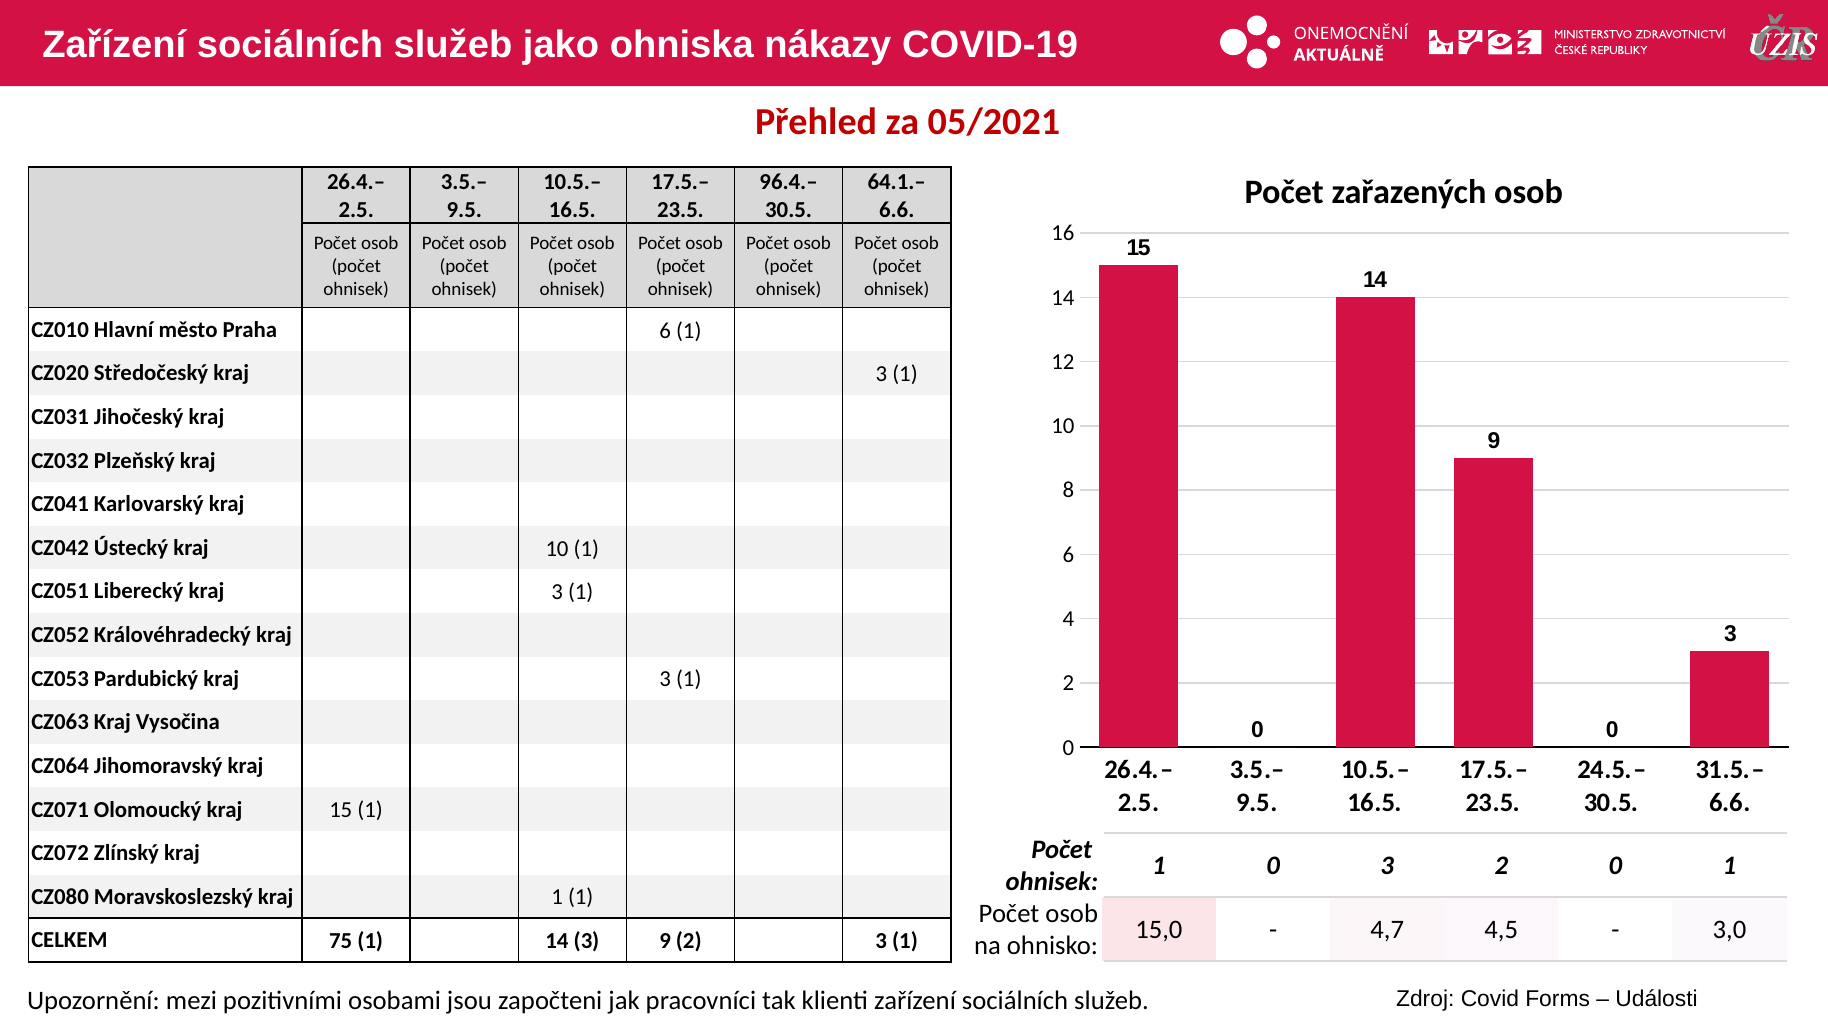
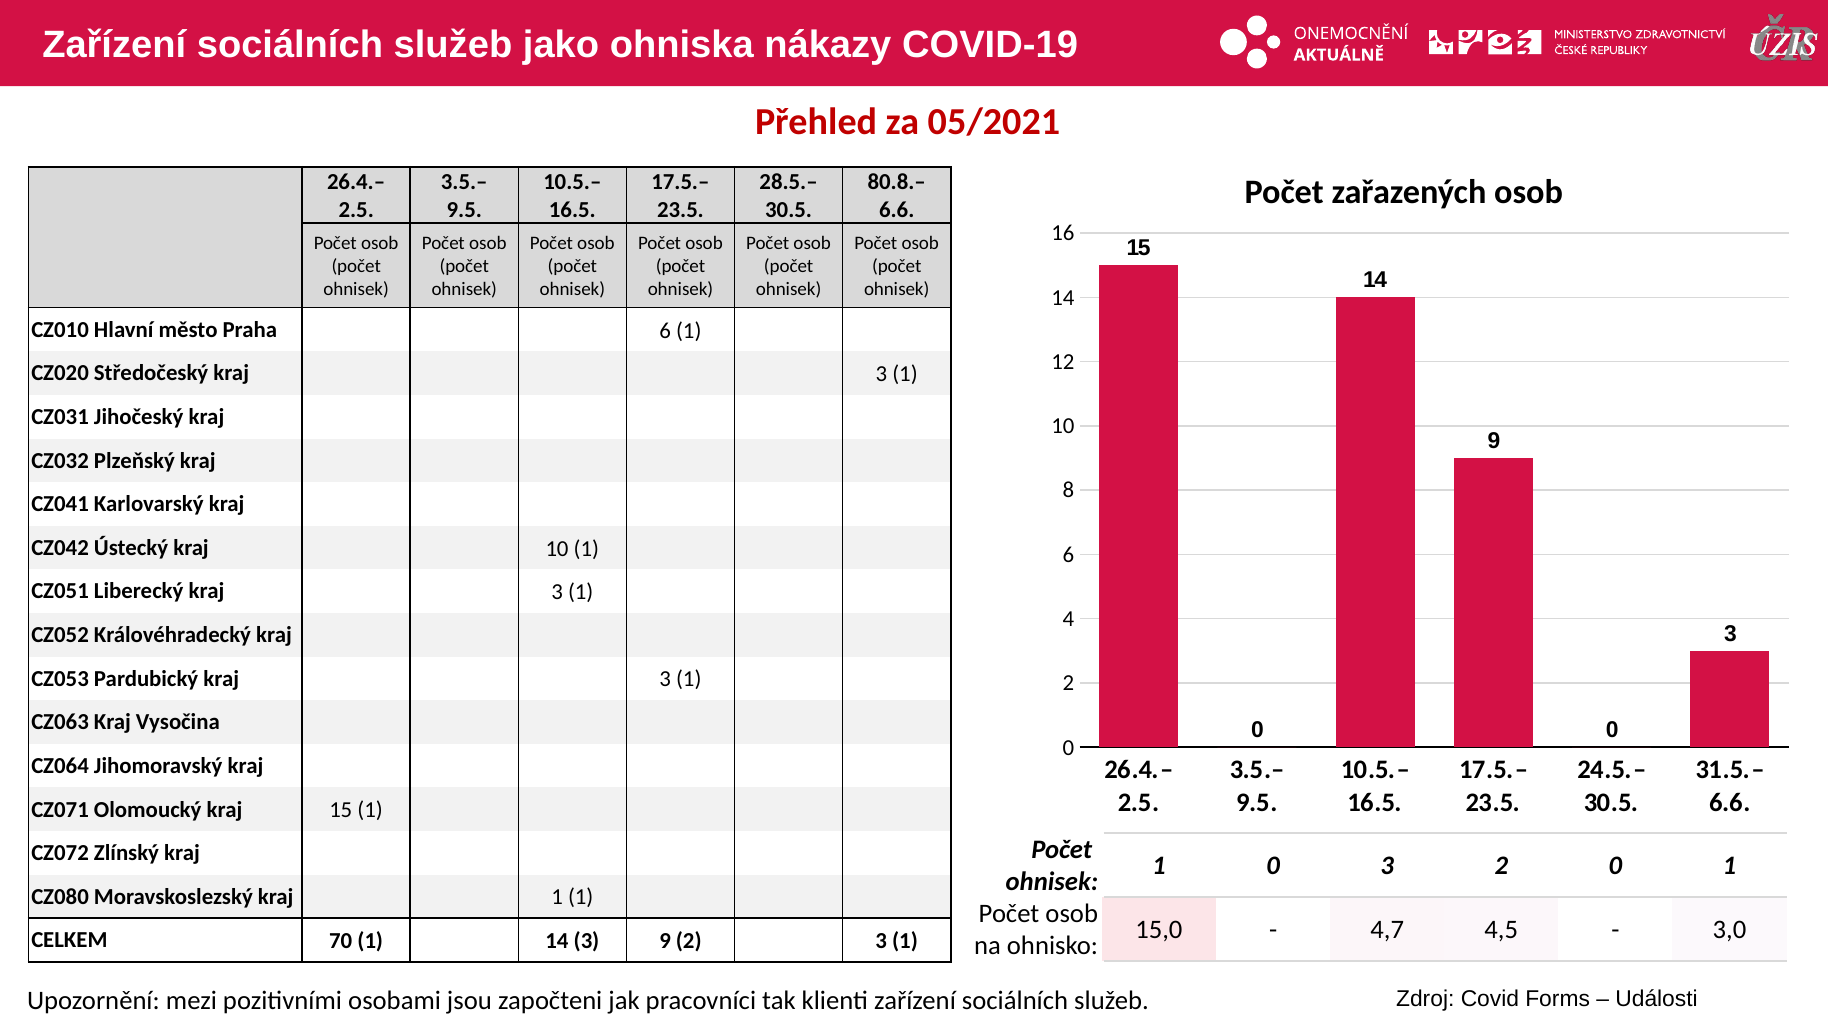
96.4.–: 96.4.– -> 28.5.–
64.1.–: 64.1.– -> 80.8.–
75: 75 -> 70
